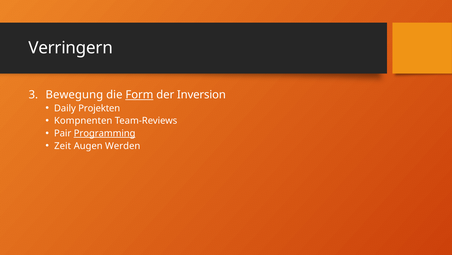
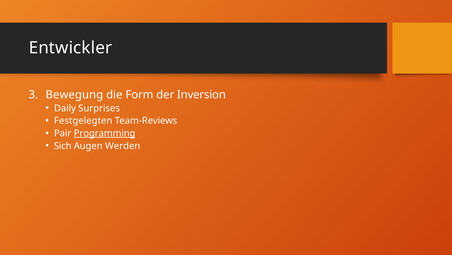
Verringern: Verringern -> Entwickler
Form underline: present -> none
Projekten: Projekten -> Surprises
Kompnenten: Kompnenten -> Festgelegten
Zeit: Zeit -> Sich
